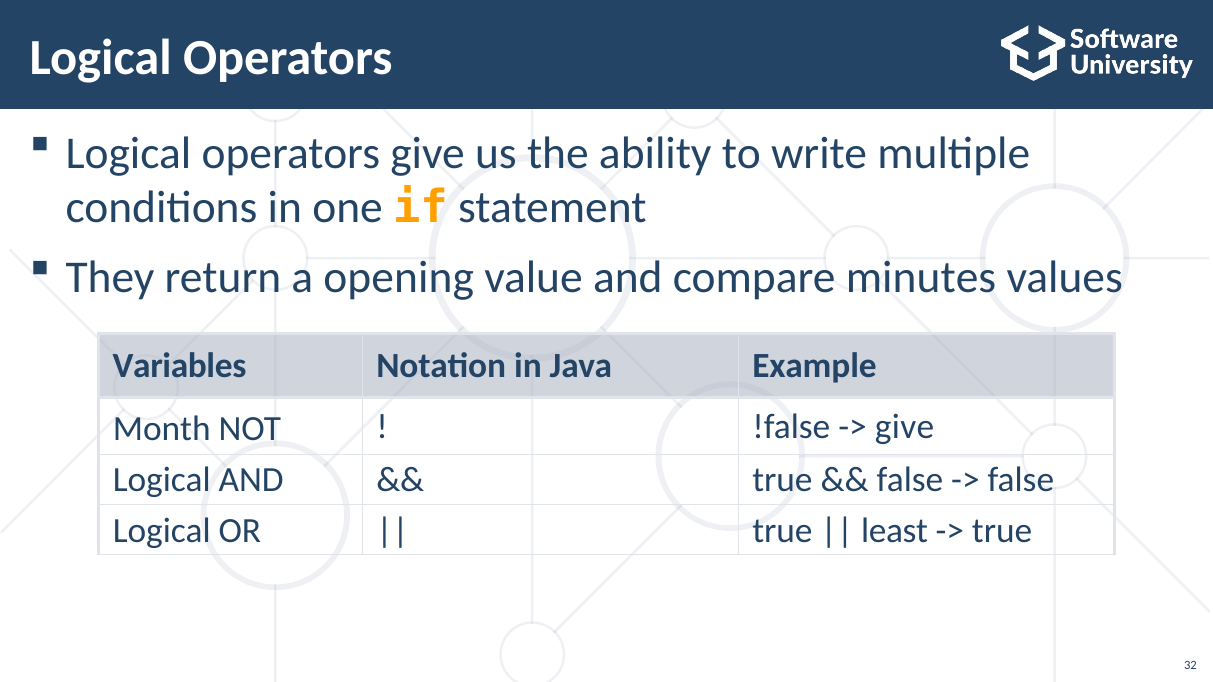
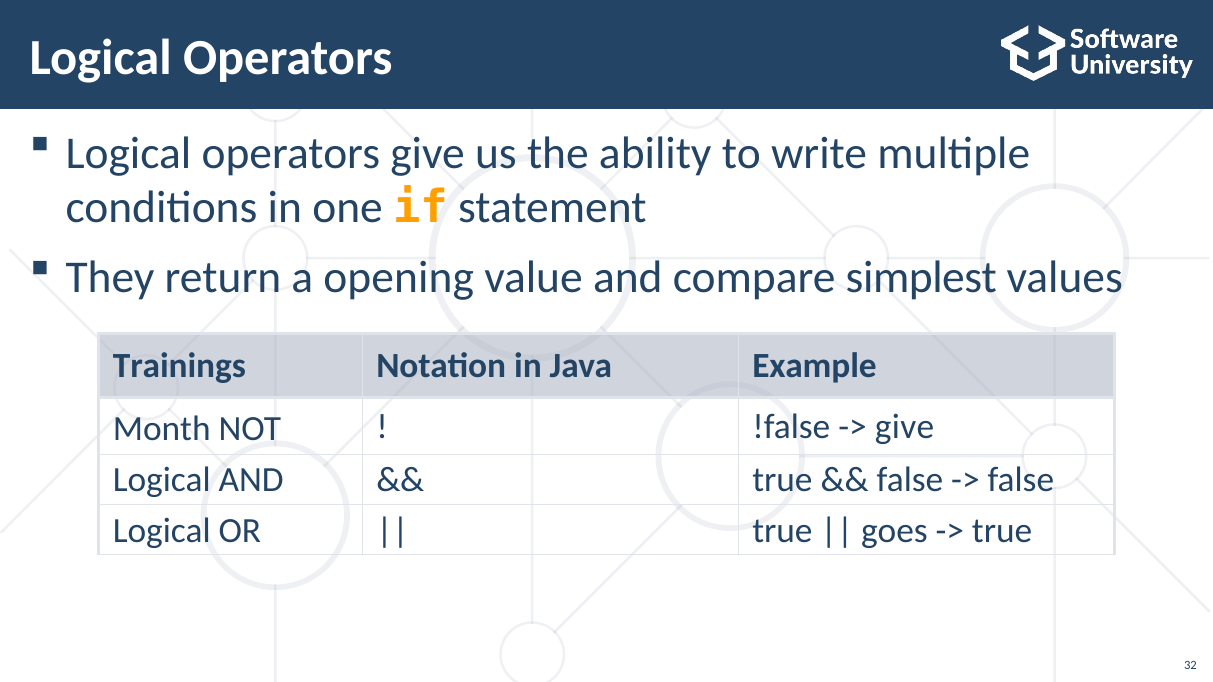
minutes: minutes -> simplest
Variables: Variables -> Trainings
least: least -> goes
